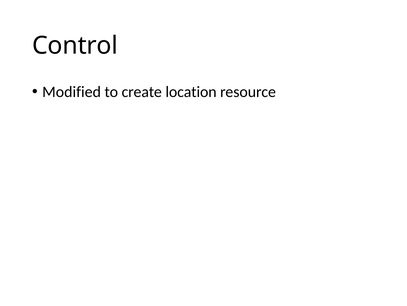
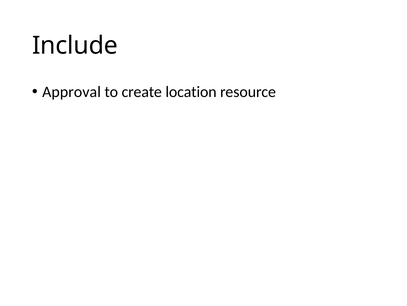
Control: Control -> Include
Modified: Modified -> Approval
